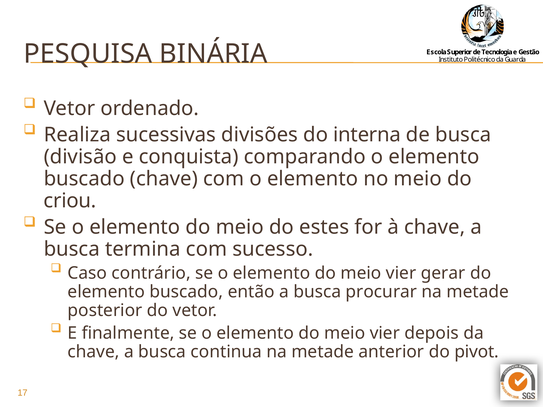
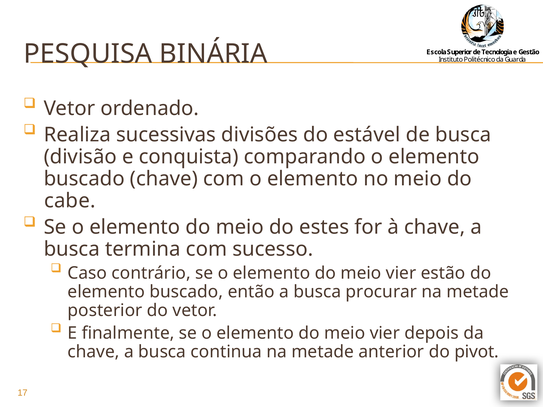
interna: interna -> estável
criou: criou -> cabe
gerar: gerar -> estão
